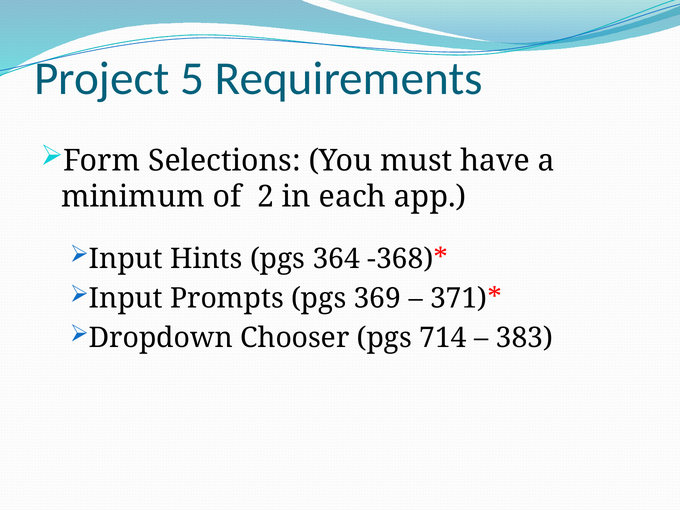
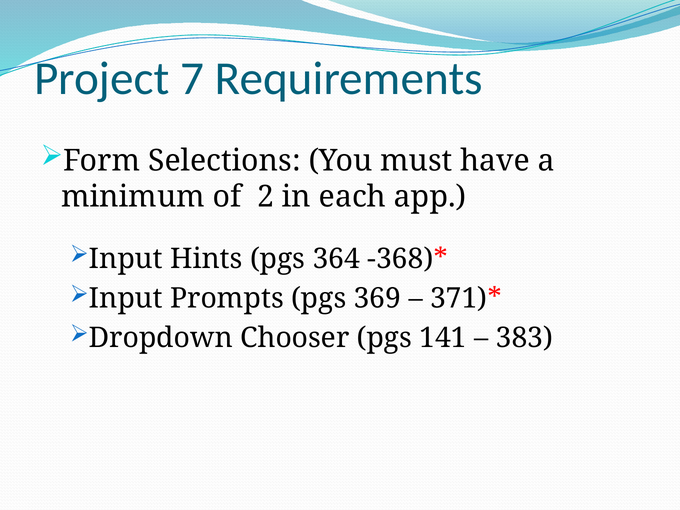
5: 5 -> 7
714: 714 -> 141
